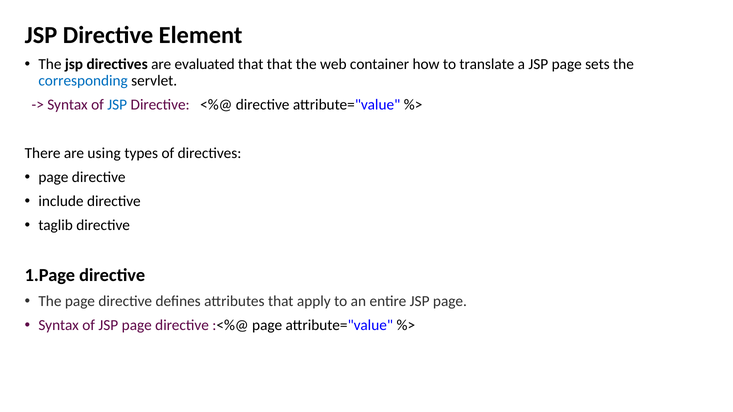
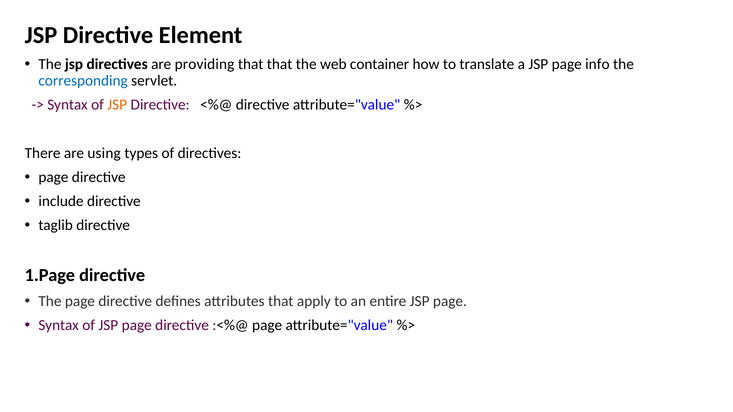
evaluated: evaluated -> providing
sets: sets -> info
JSP at (117, 105) colour: blue -> orange
